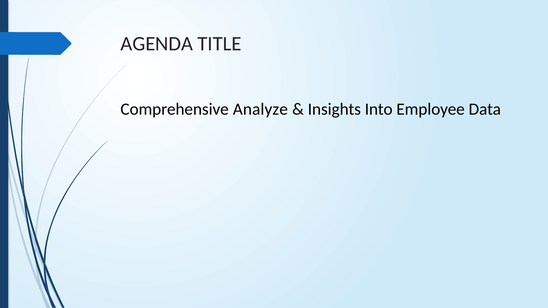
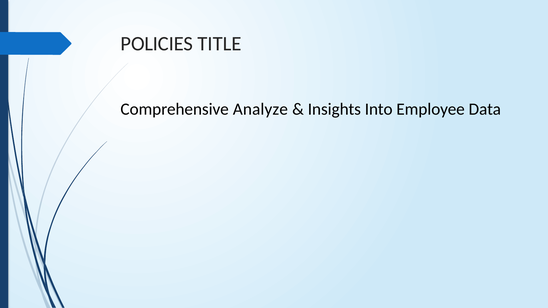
AGENDA: AGENDA -> POLICIES
